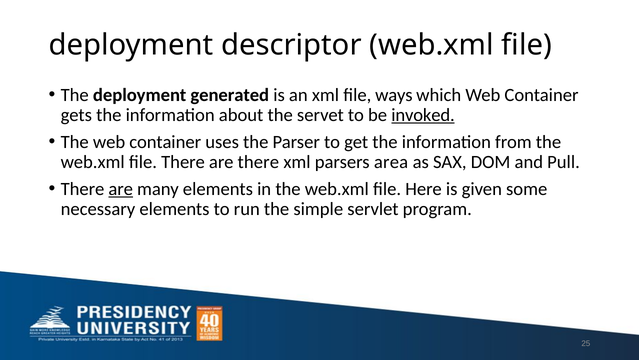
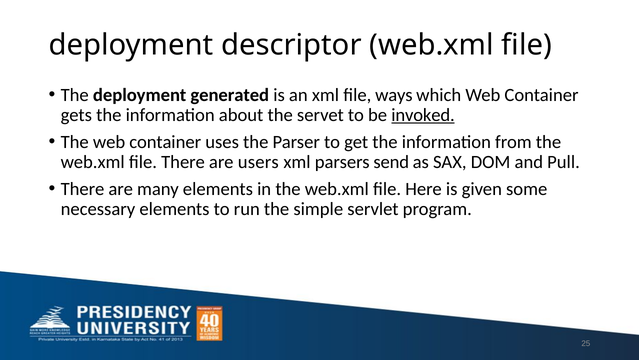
are there: there -> users
area: area -> send
are at (121, 189) underline: present -> none
